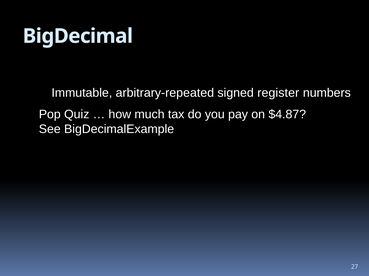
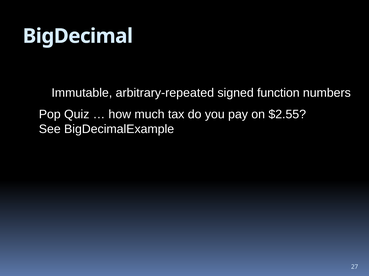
register: register -> function
$4.87: $4.87 -> $2.55
